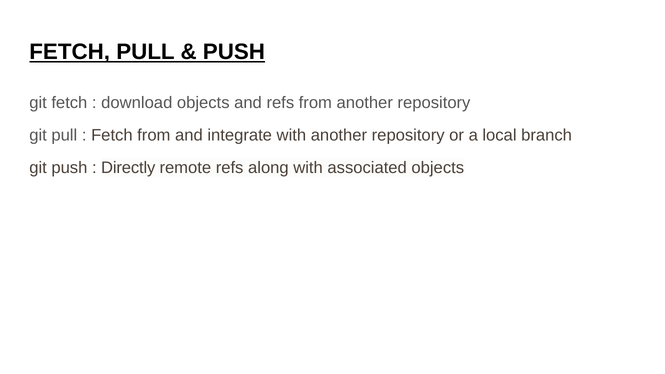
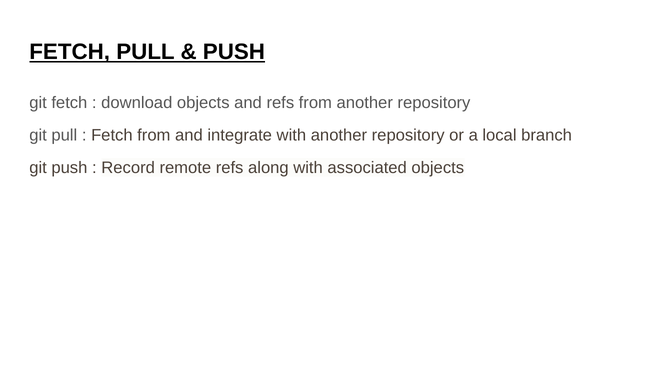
Directly: Directly -> Record
